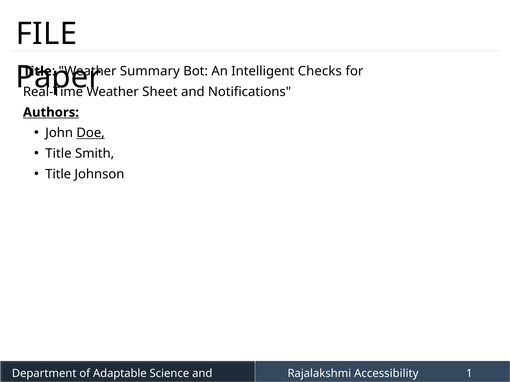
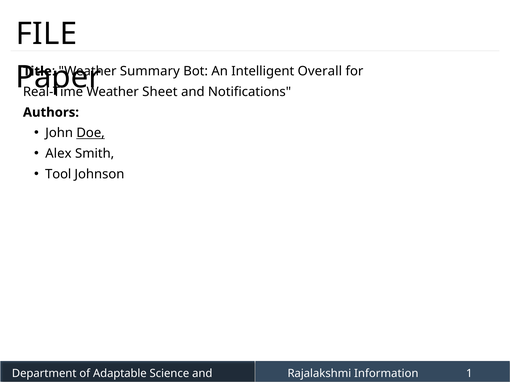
Checks: Checks -> Overall
Authors underline: present -> none
Title at (58, 154): Title -> Alex
Title at (58, 174): Title -> Tool
Accessibility: Accessibility -> Information
